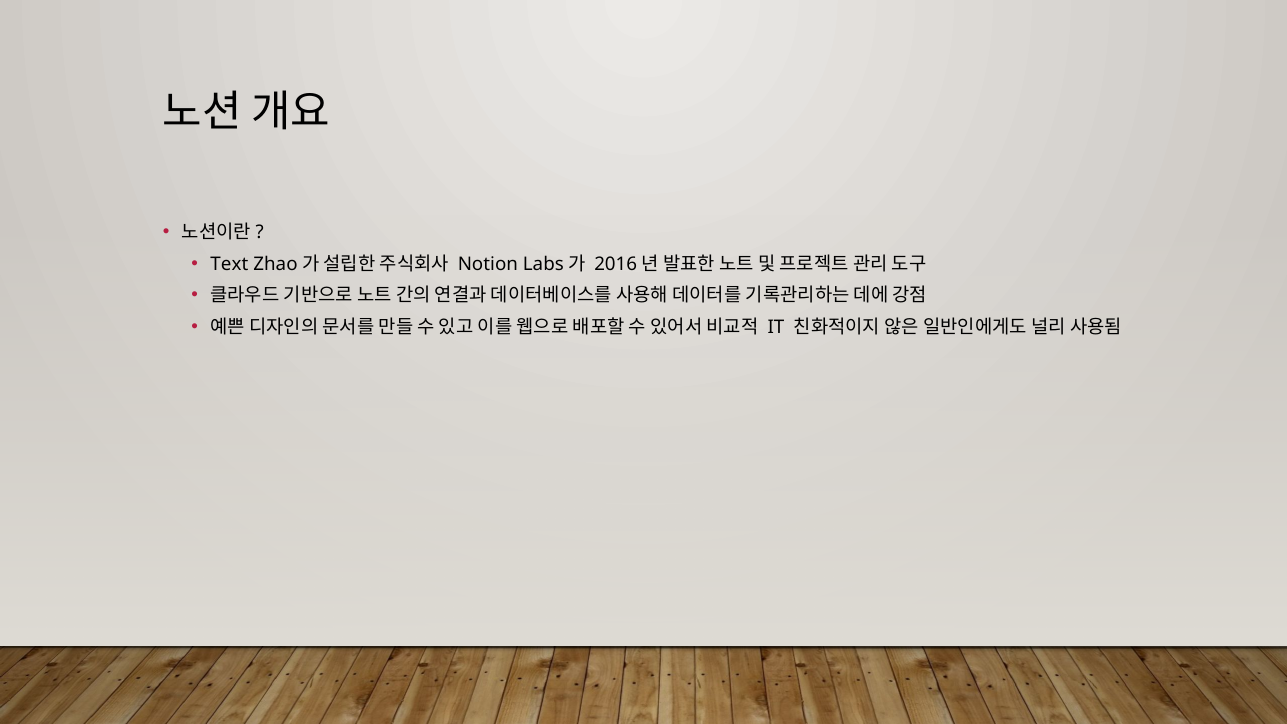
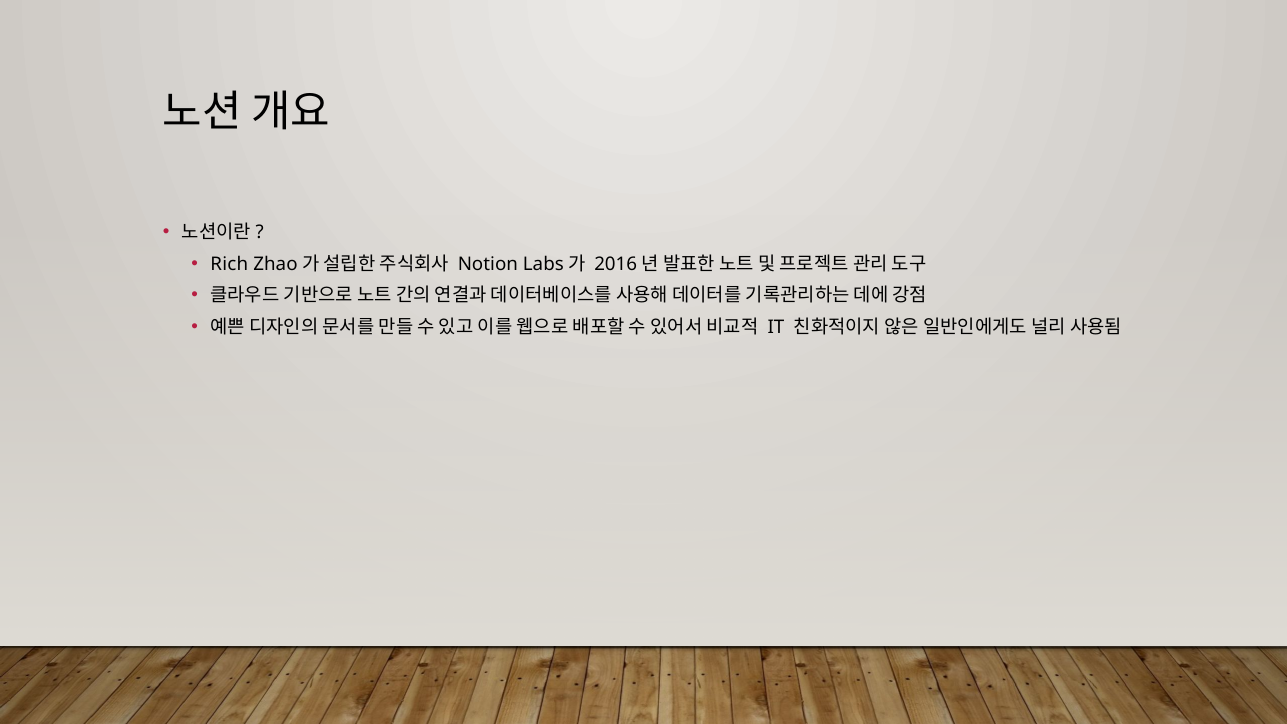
Text: Text -> Rich
